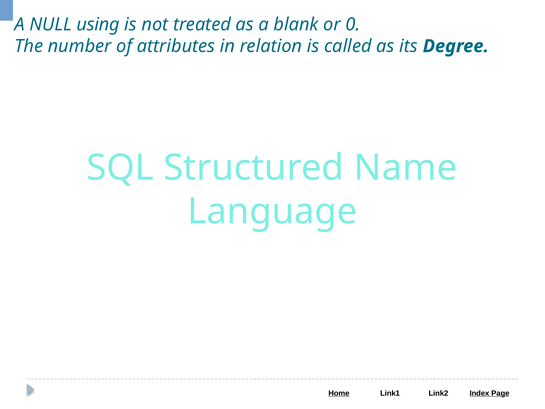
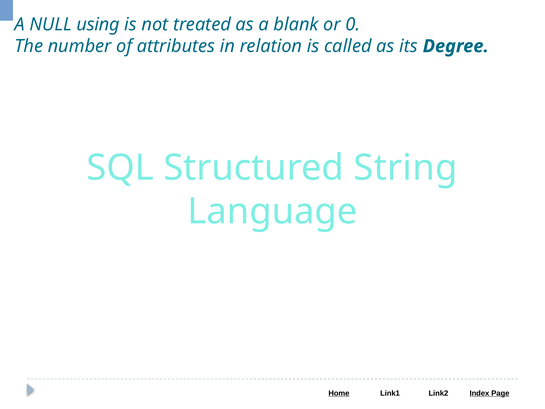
Name: Name -> String
